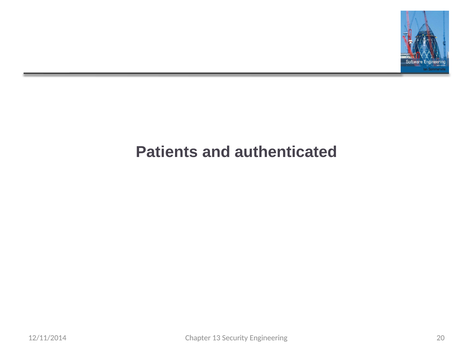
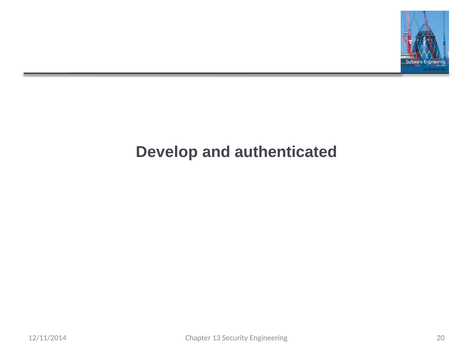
Patients: Patients -> Develop
